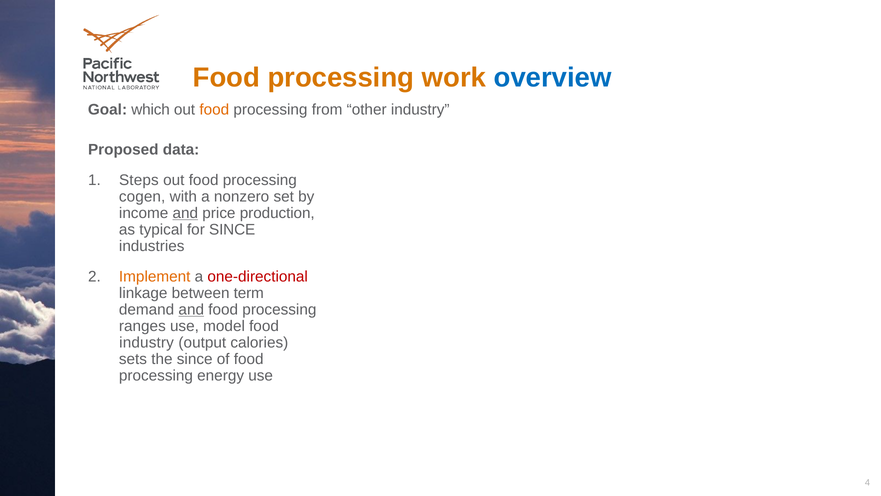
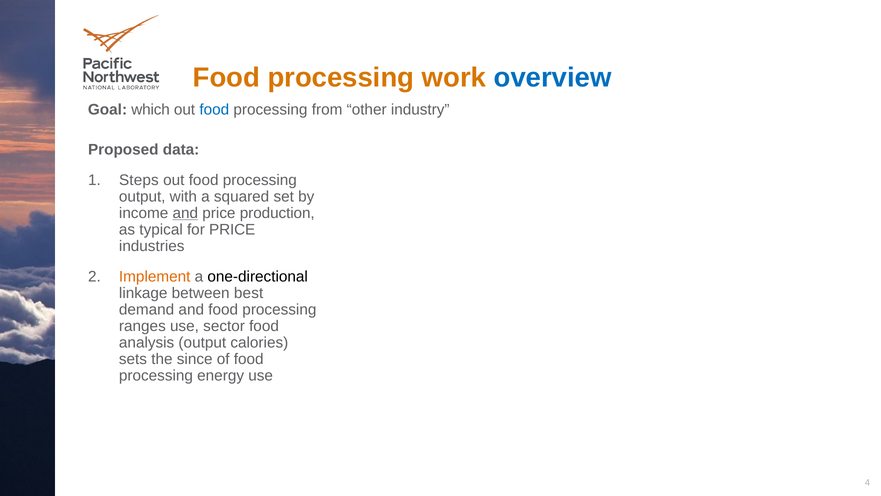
food at (214, 110) colour: orange -> blue
cogen at (142, 196): cogen -> output
nonzero: nonzero -> squared
for SINCE: SINCE -> PRICE
one-directional colour: red -> black
term: term -> best
and at (191, 309) underline: present -> none
model: model -> sector
industry at (147, 342): industry -> analysis
